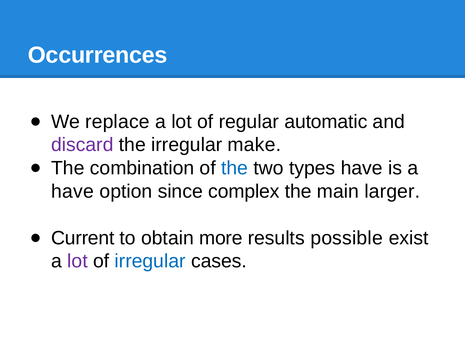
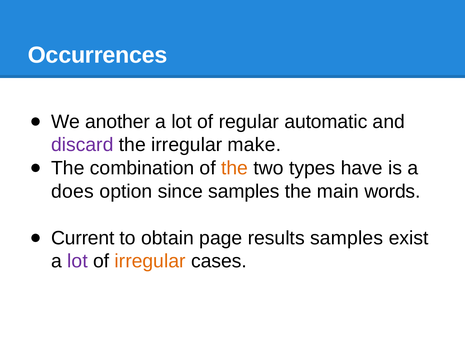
replace: replace -> another
the at (235, 168) colour: blue -> orange
have at (73, 191): have -> does
since complex: complex -> samples
larger: larger -> words
more: more -> page
results possible: possible -> samples
irregular at (150, 261) colour: blue -> orange
